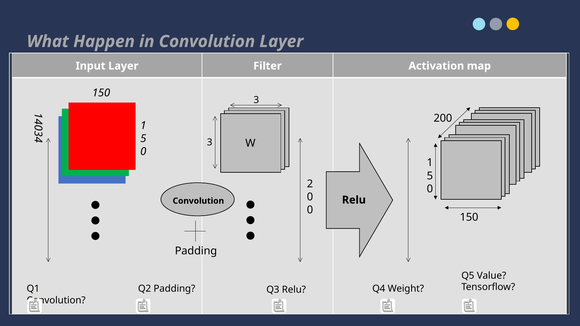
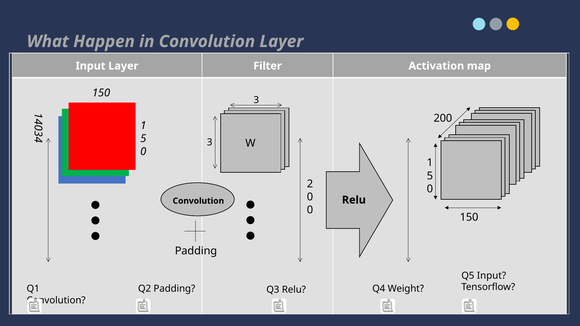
Q5 Value: Value -> Input
